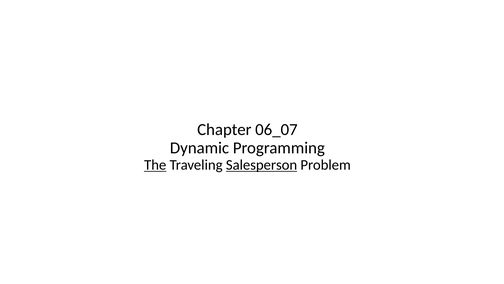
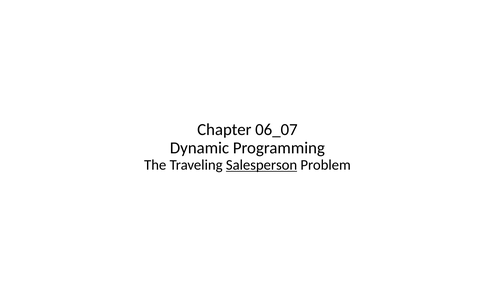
The underline: present -> none
